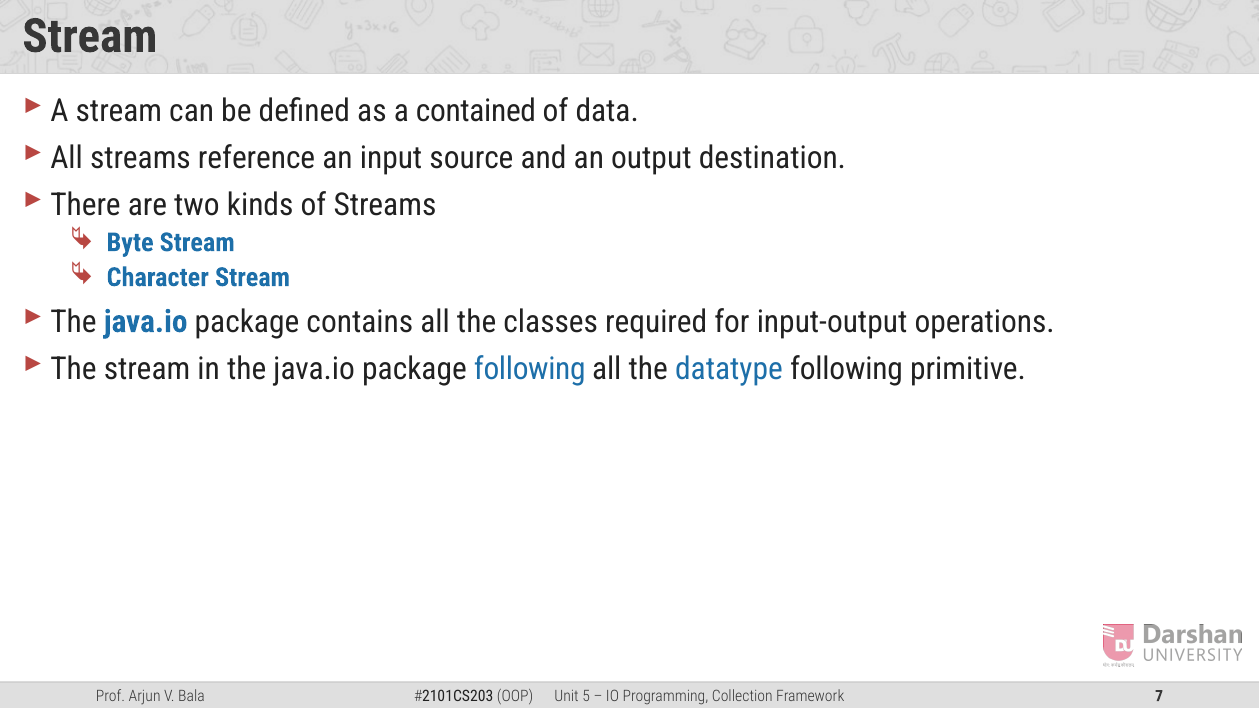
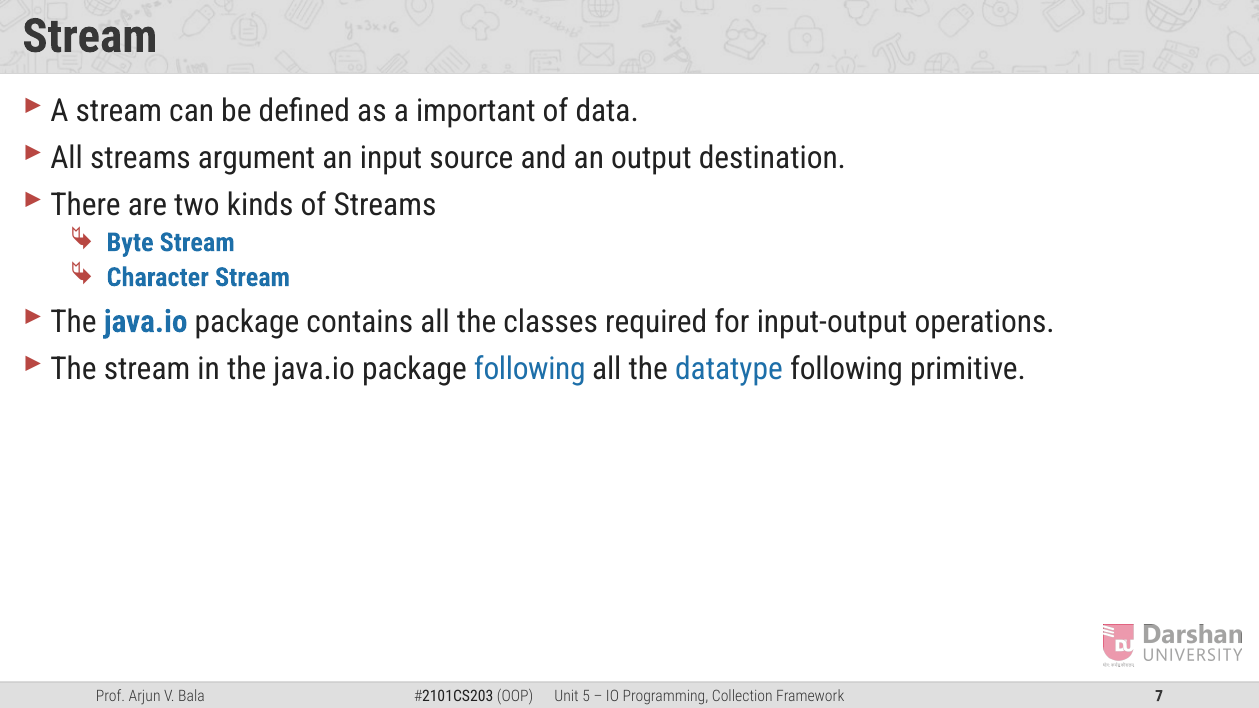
contained: contained -> important
reference: reference -> argument
